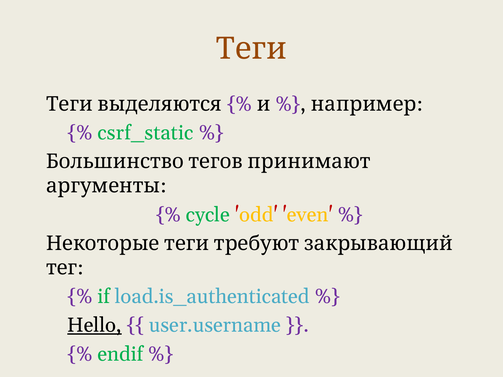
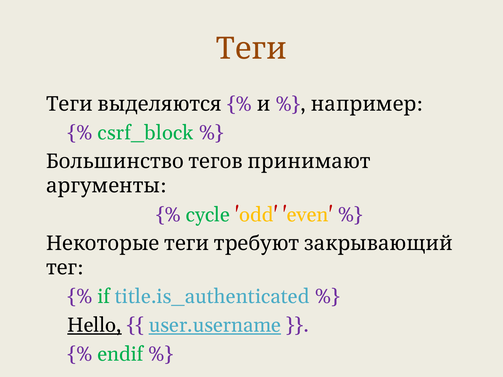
csrf_static: csrf_static -> csrf_block
load.is_authenticated: load.is_authenticated -> title.is_authenticated
user.username underline: none -> present
